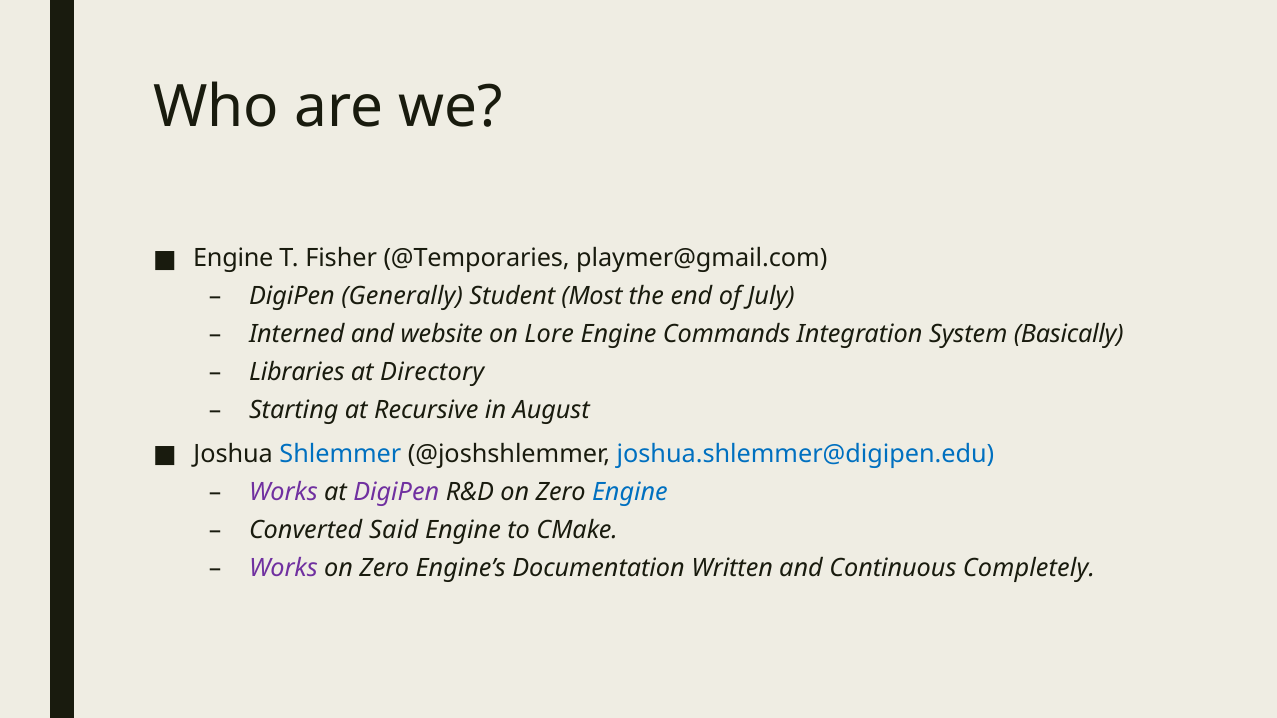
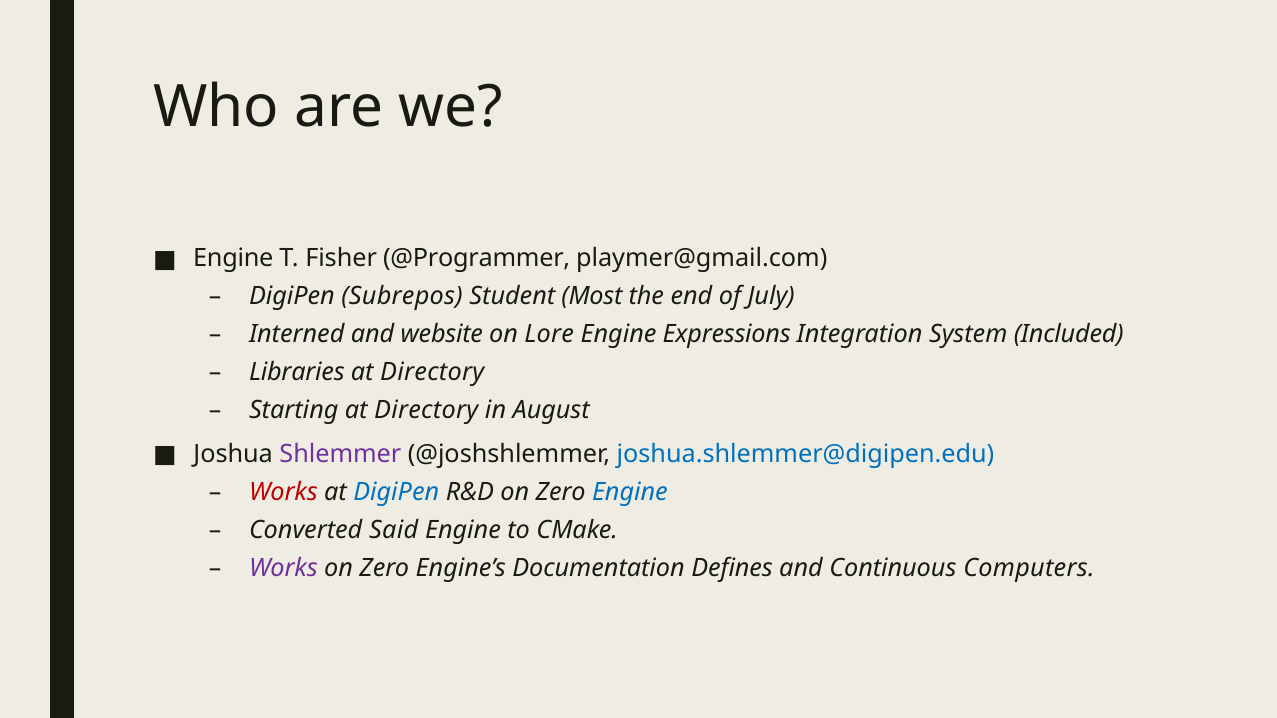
@Temporaries: @Temporaries -> @Programmer
Generally: Generally -> Subrepos
Commands: Commands -> Expressions
Basically: Basically -> Included
Starting at Recursive: Recursive -> Directory
Shlemmer colour: blue -> purple
Works at (283, 492) colour: purple -> red
DigiPen at (396, 492) colour: purple -> blue
Written: Written -> Defines
Completely: Completely -> Computers
